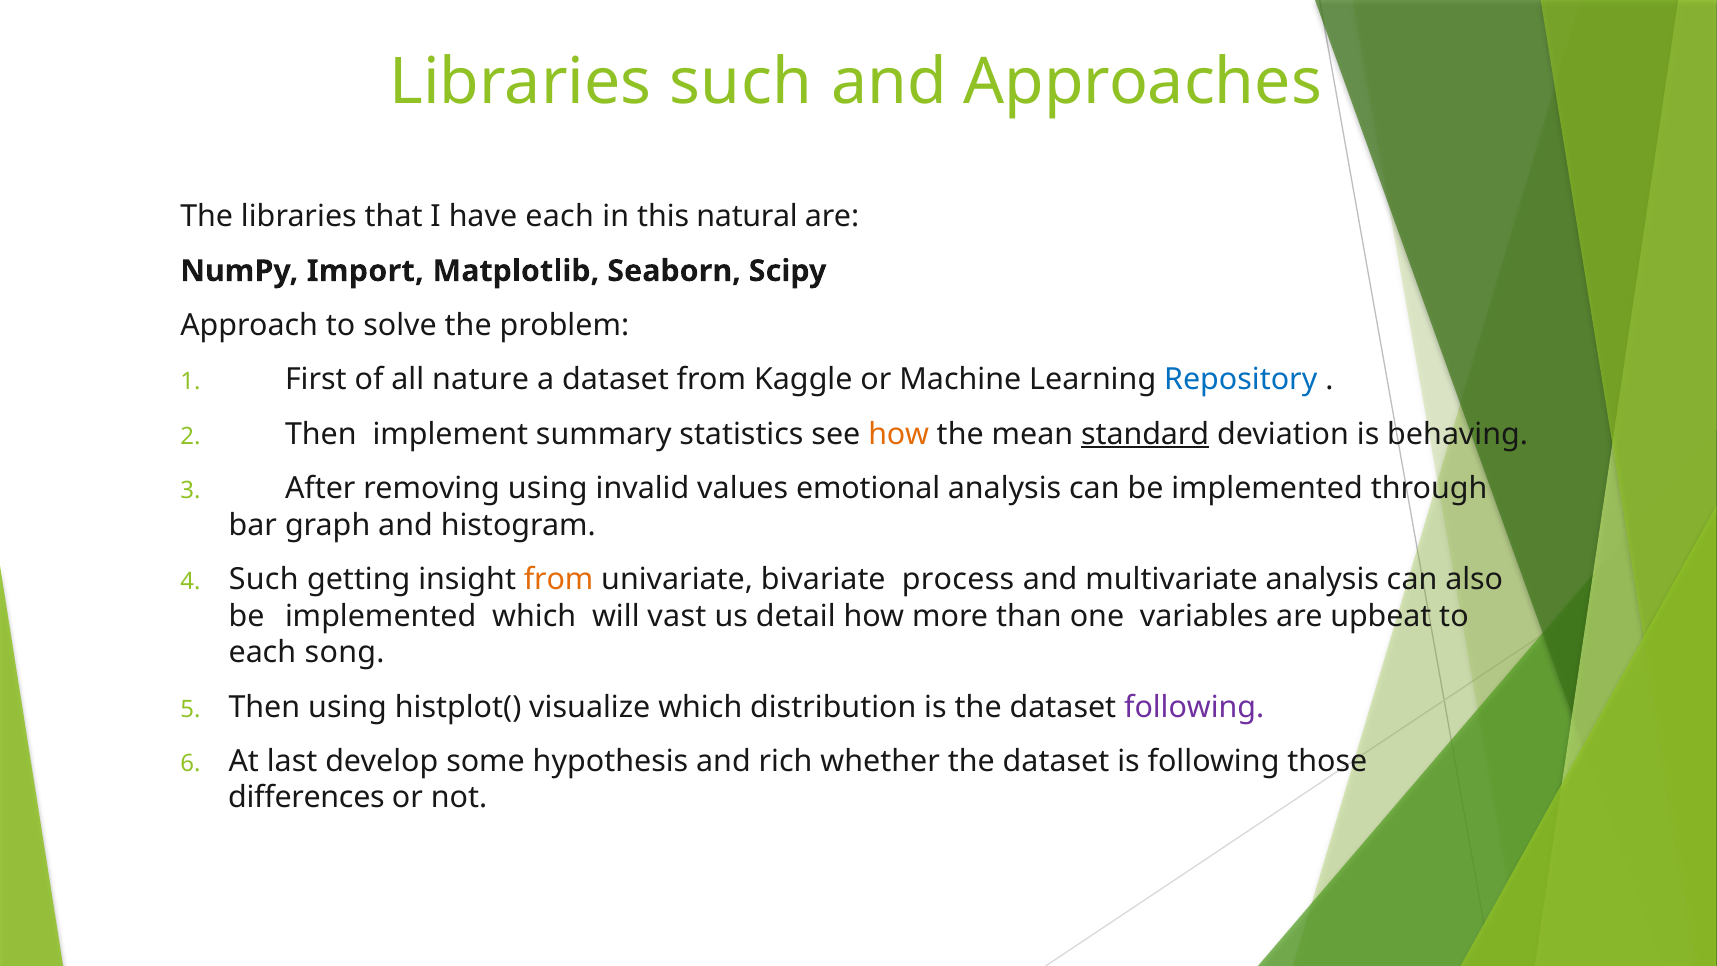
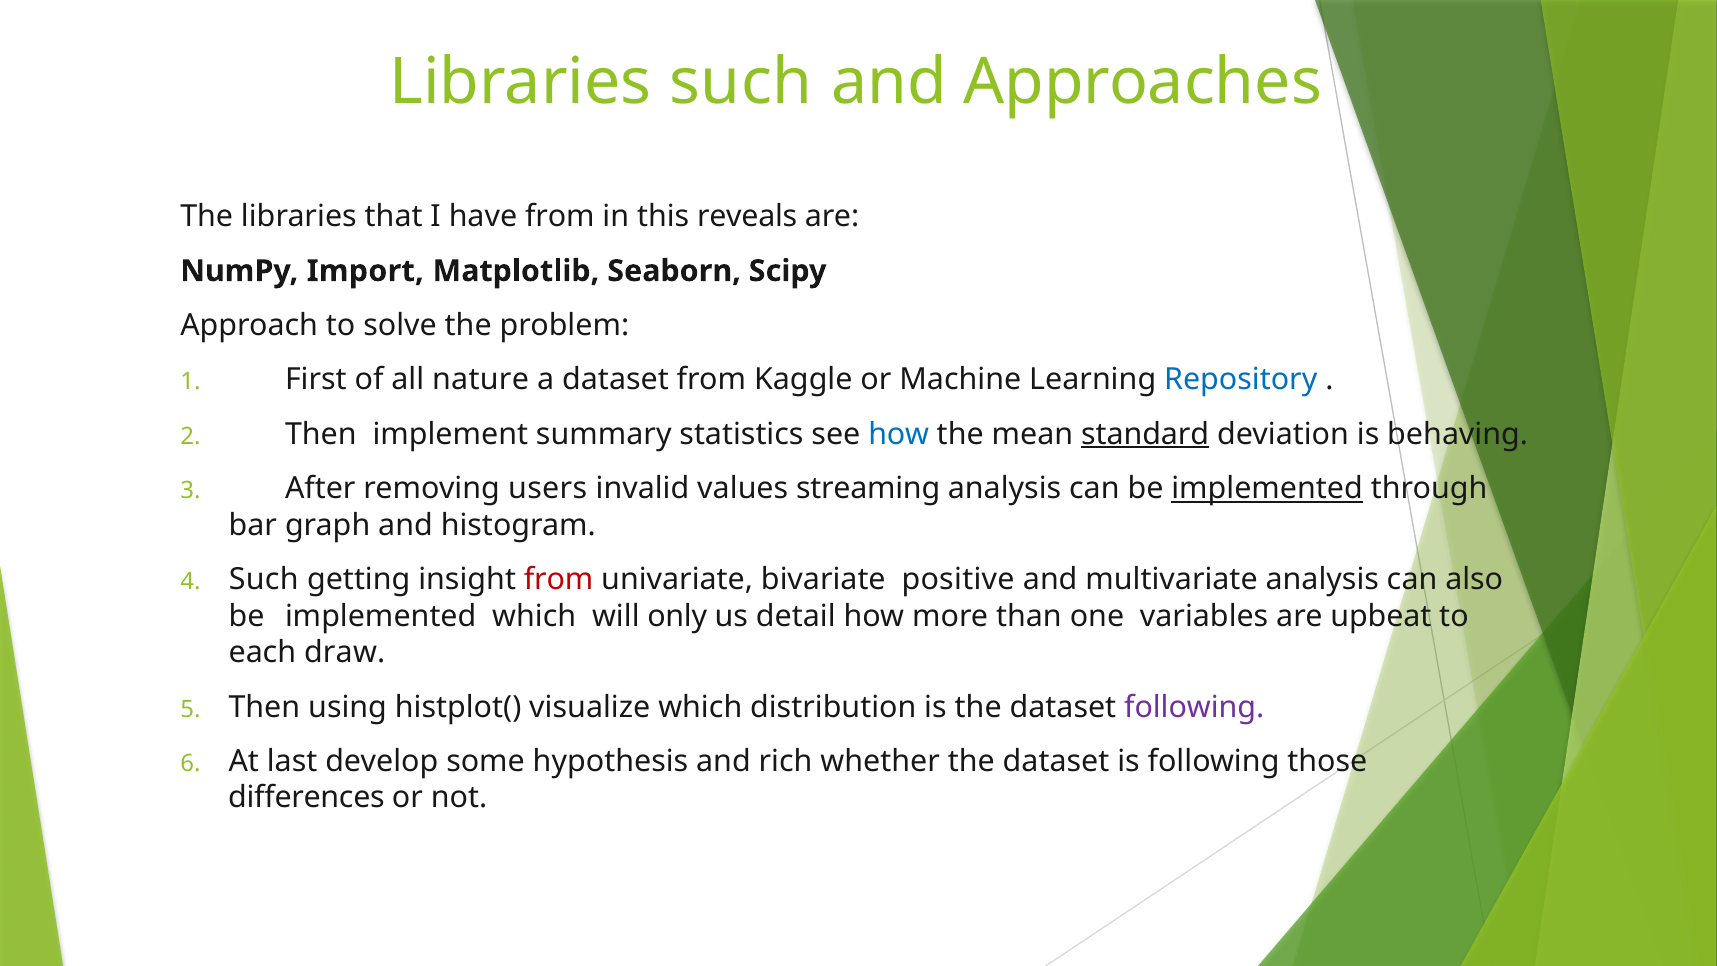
have each: each -> from
natural: natural -> reveals
how at (899, 434) colour: orange -> blue
removing using: using -> users
emotional: emotional -> streaming
implemented at (1267, 489) underline: none -> present
from at (559, 579) colour: orange -> red
process: process -> positive
vast: vast -> only
song: song -> draw
